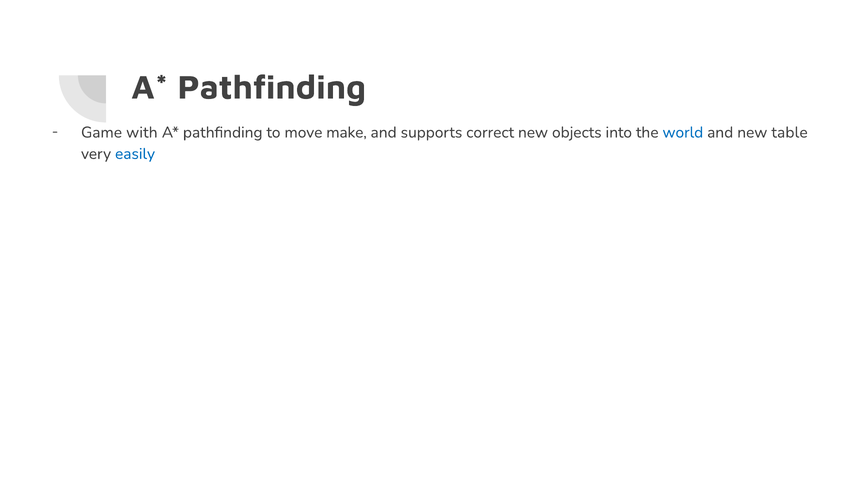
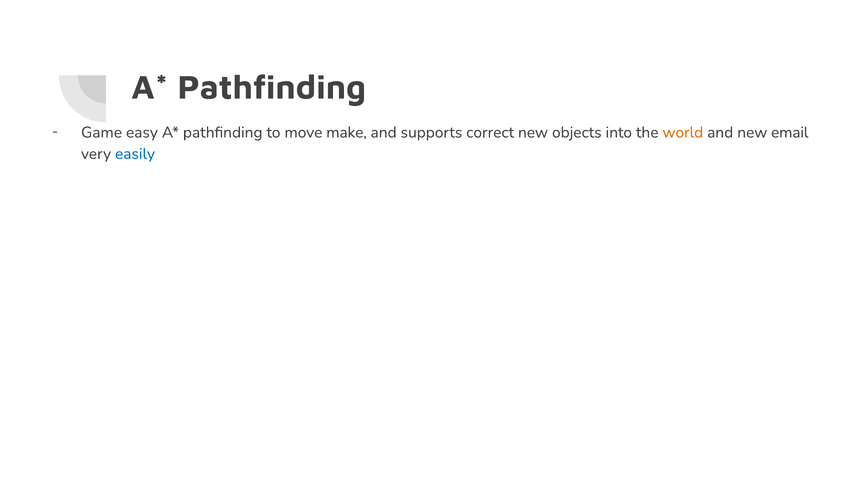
with: with -> easy
world colour: blue -> orange
table: table -> email
